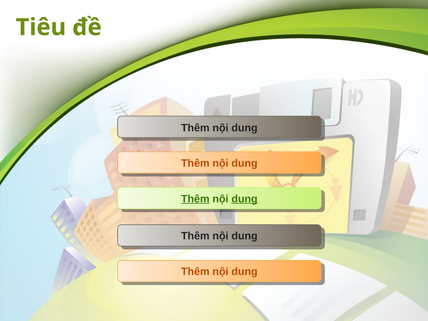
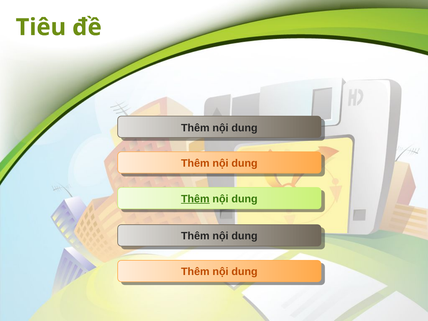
dung at (245, 199) underline: present -> none
